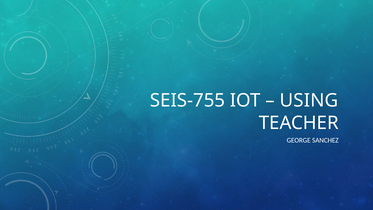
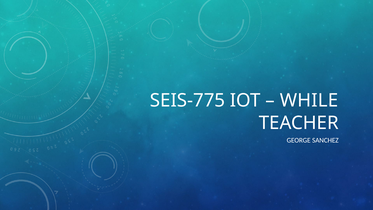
SEIS-755: SEIS-755 -> SEIS-775
USING: USING -> WHILE
